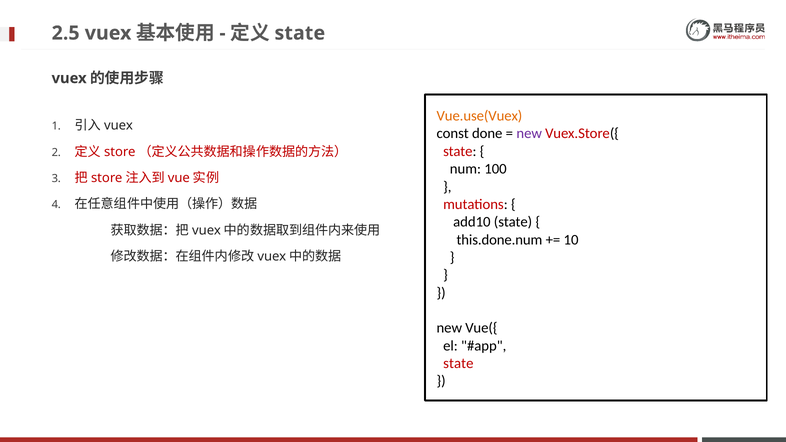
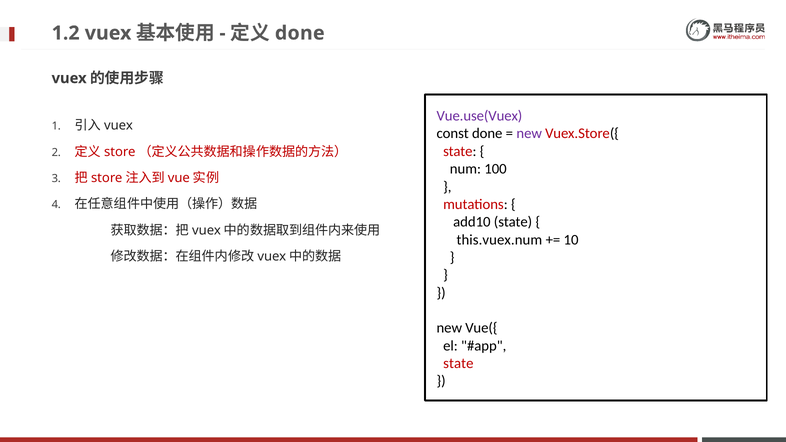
2.5: 2.5 -> 1.2
state at (300, 33): state -> done
Vue.use(Vuex colour: orange -> purple
this.done.num: this.done.num -> this.vuex.num
